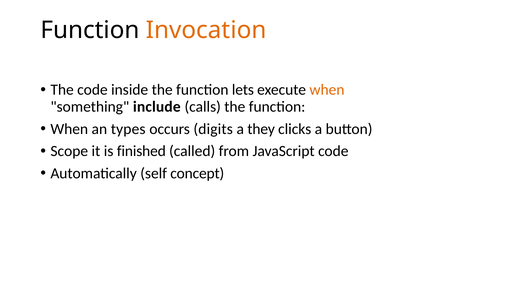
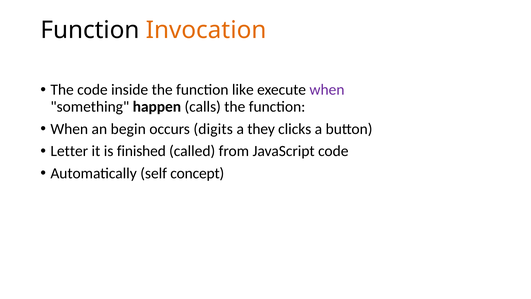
lets: lets -> like
when at (327, 90) colour: orange -> purple
include: include -> happen
types: types -> begin
Scope: Scope -> Letter
